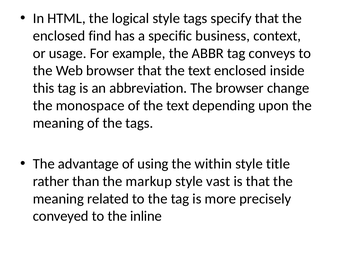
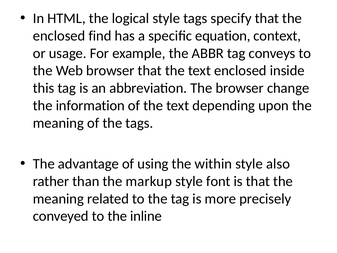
business: business -> equation
monospace: monospace -> information
title: title -> also
vast: vast -> font
